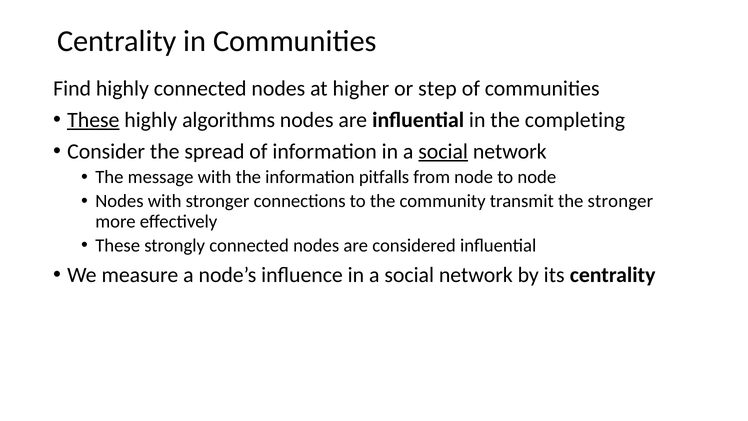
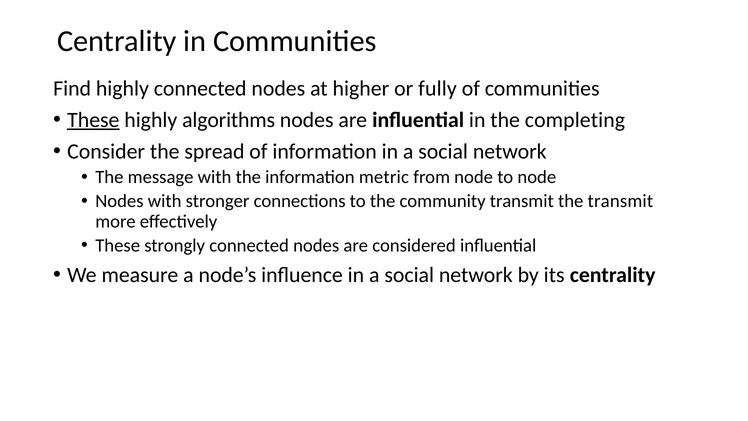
step: step -> fully
social at (443, 151) underline: present -> none
pitfalls: pitfalls -> metric
the stronger: stronger -> transmit
